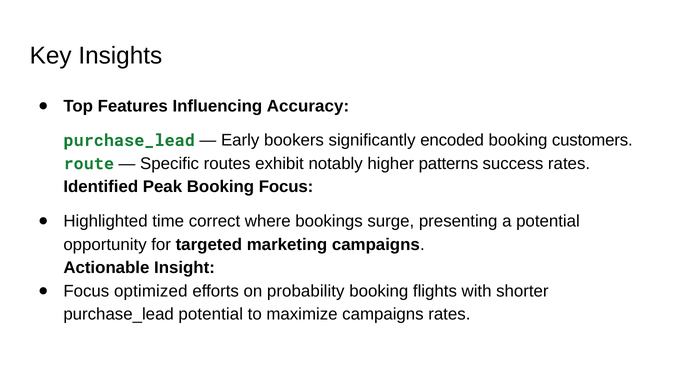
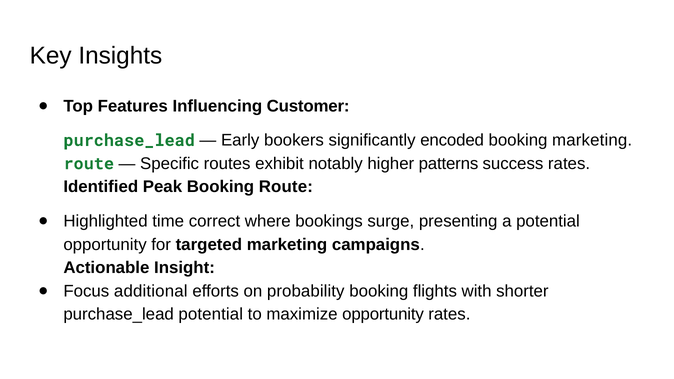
Accuracy: Accuracy -> Customer
booking customers: customers -> marketing
Booking Focus: Focus -> Route
optimized: optimized -> additional
maximize campaigns: campaigns -> opportunity
